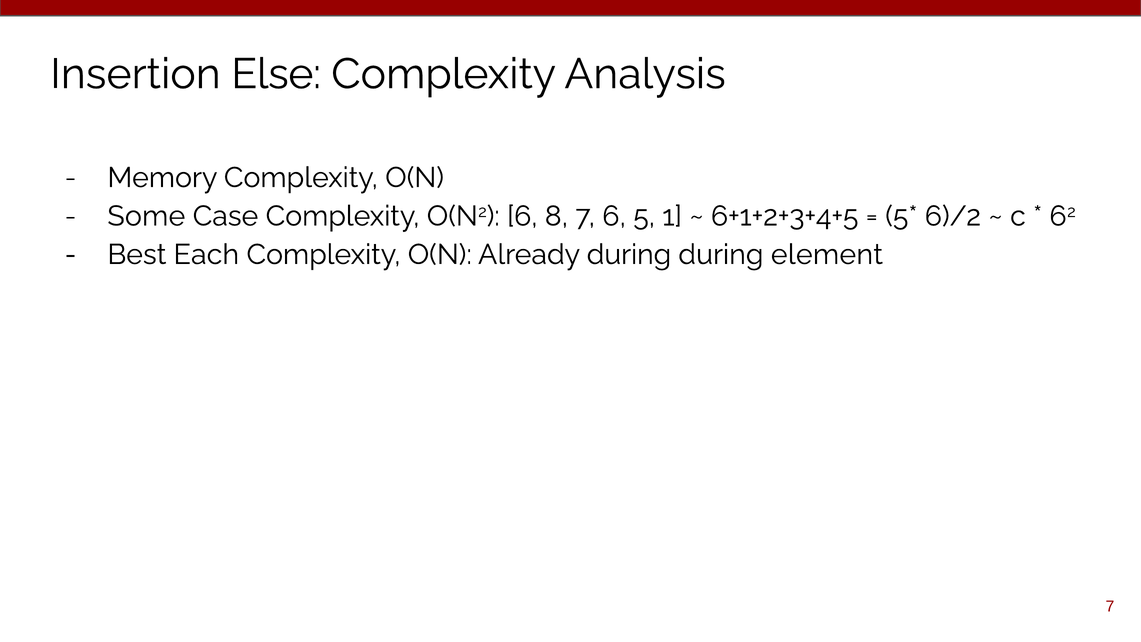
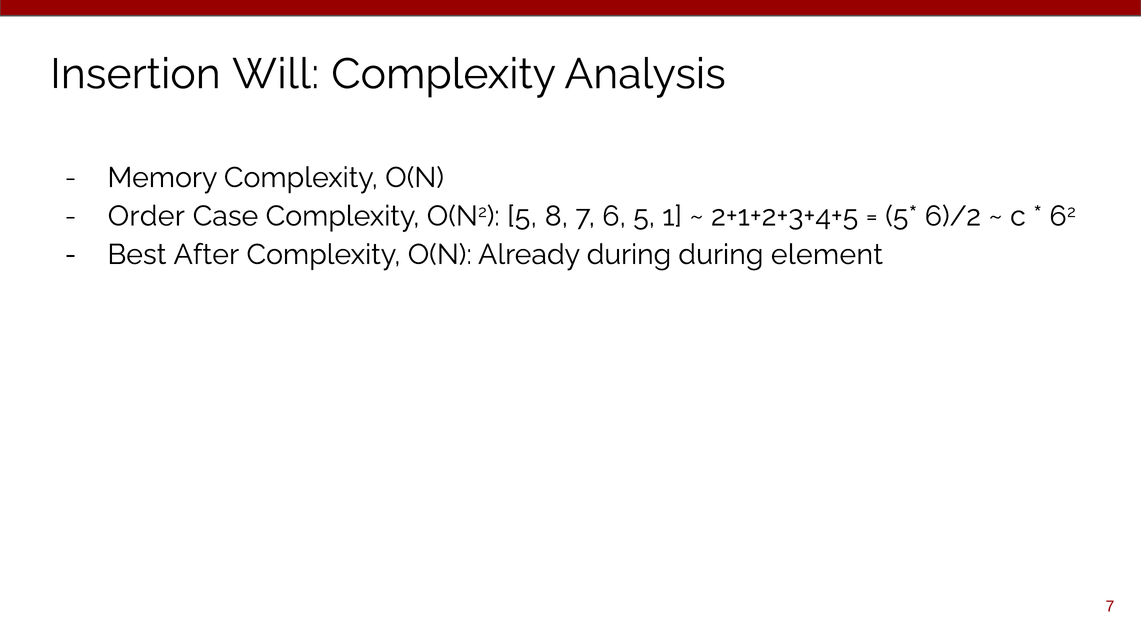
Else: Else -> Will
Some: Some -> Order
O(N2 6: 6 -> 5
6+1+2+3+4+5: 6+1+2+3+4+5 -> 2+1+2+3+4+5
Each: Each -> After
